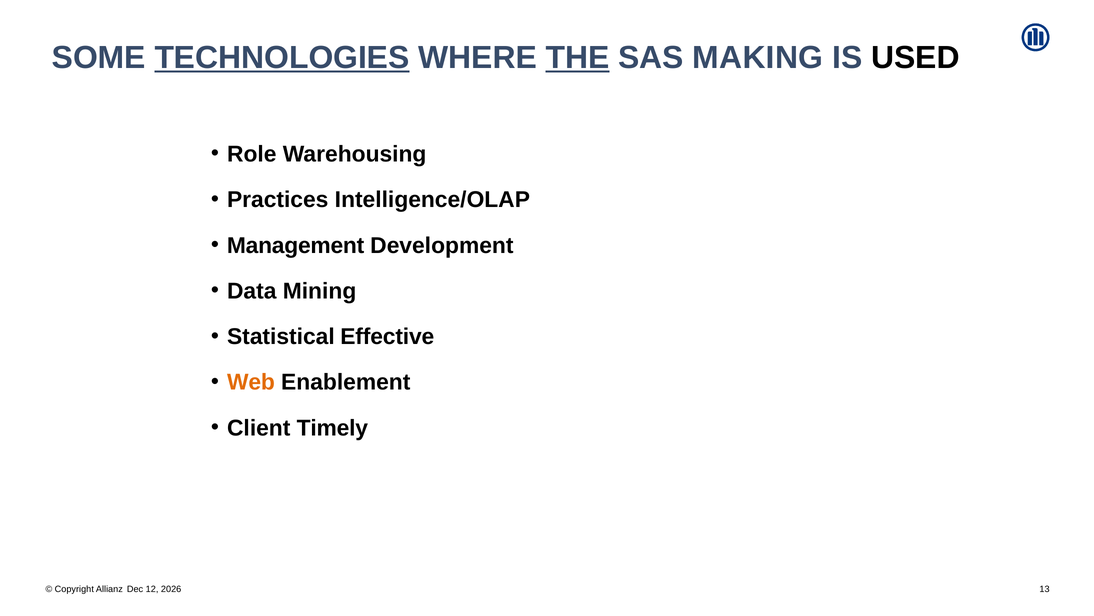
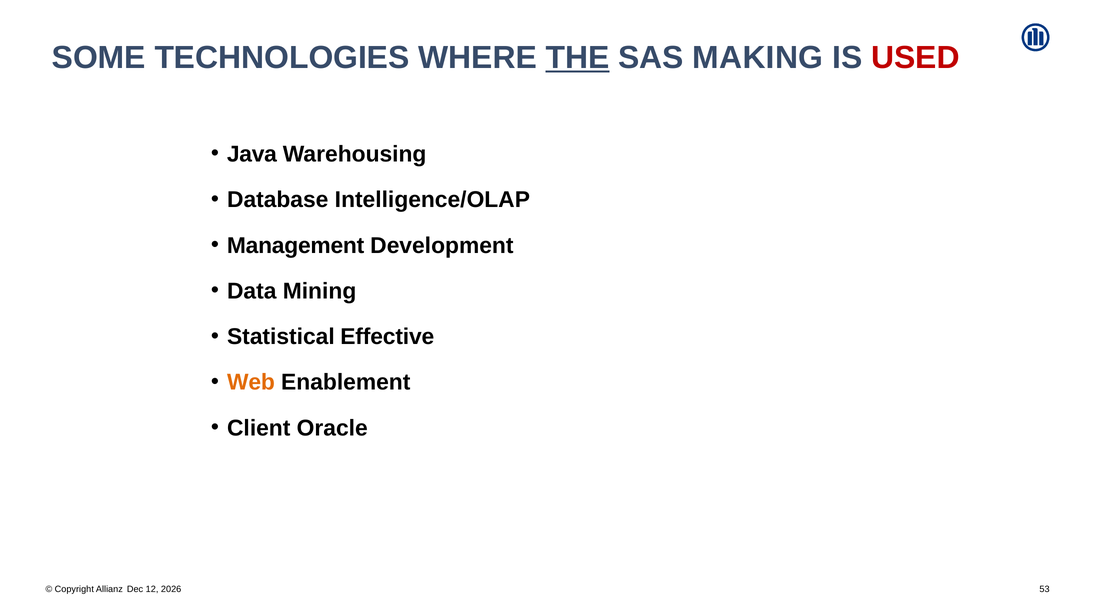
TECHNOLOGIES underline: present -> none
USED colour: black -> red
Role: Role -> Java
Practices: Practices -> Database
Timely: Timely -> Oracle
13: 13 -> 53
